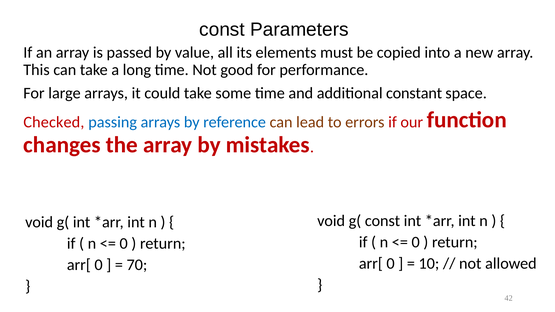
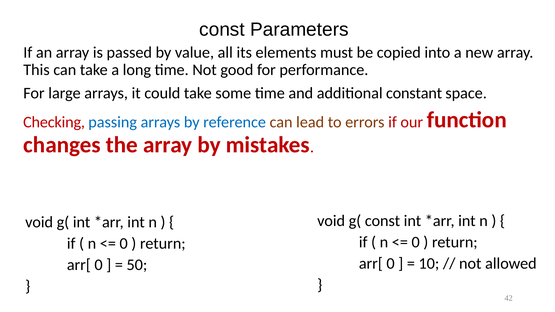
Checked: Checked -> Checking
70: 70 -> 50
